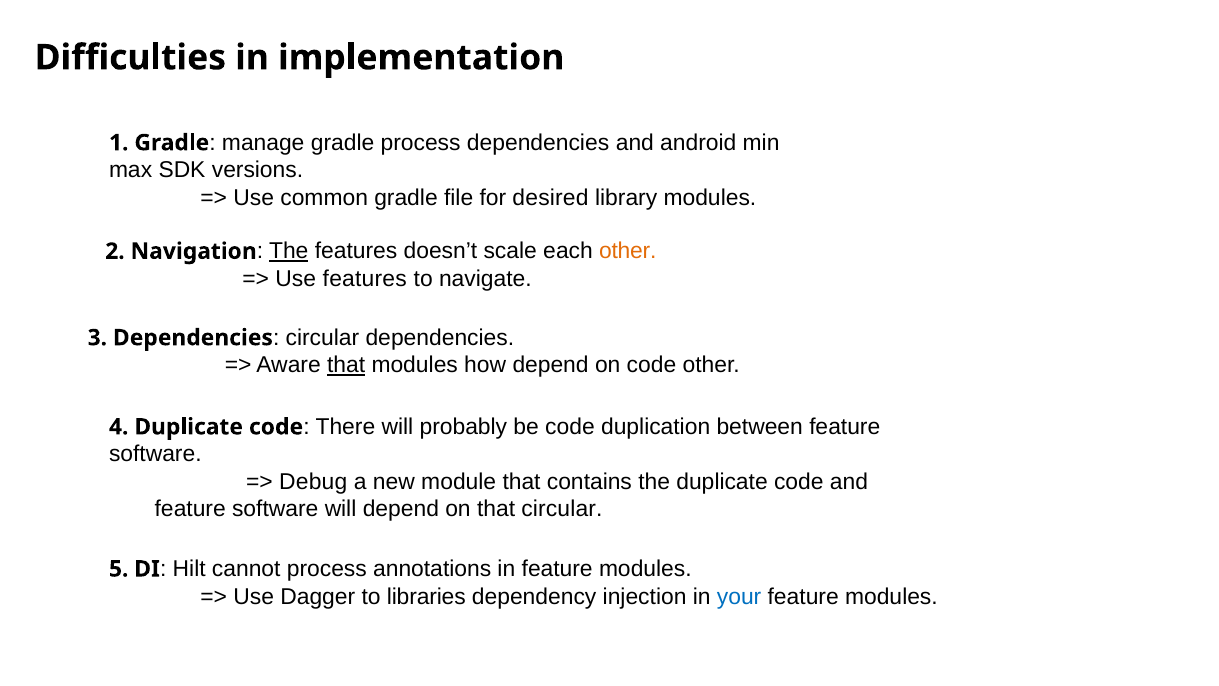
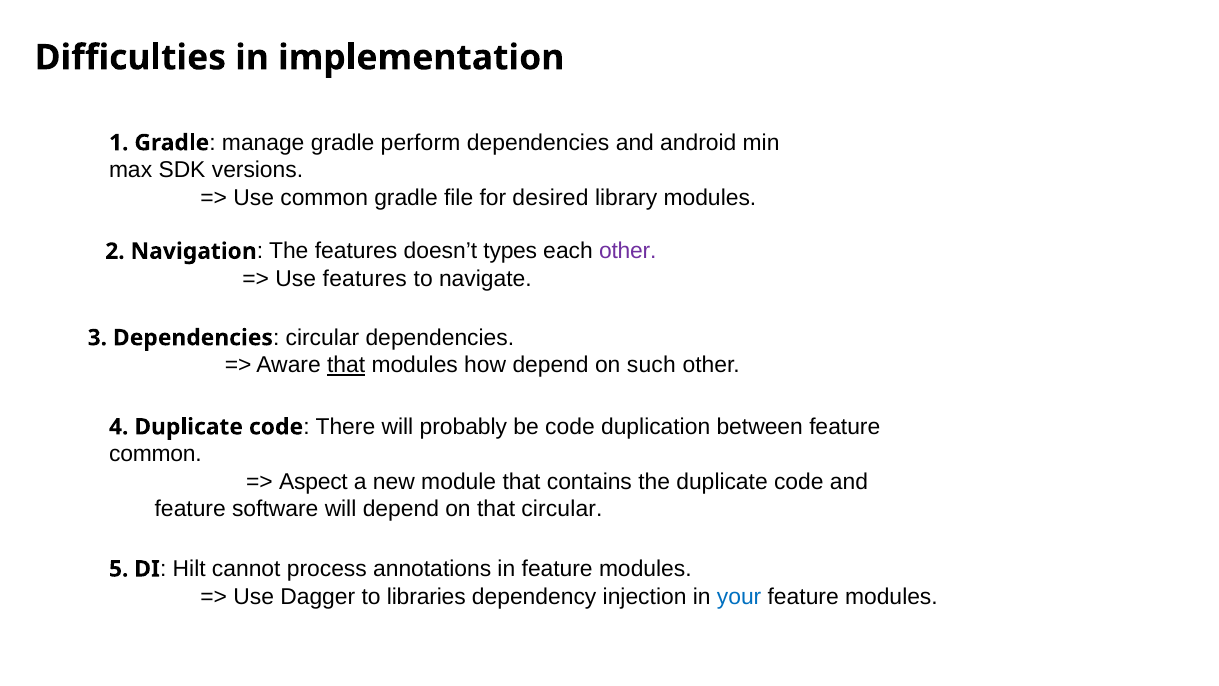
gradle process: process -> perform
The at (289, 251) underline: present -> none
scale: scale -> types
other at (628, 251) colour: orange -> purple
on code: code -> such
software at (155, 454): software -> common
Debug: Debug -> Aspect
